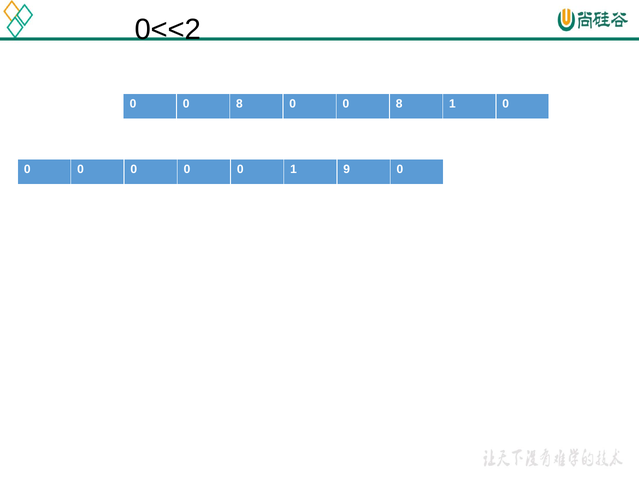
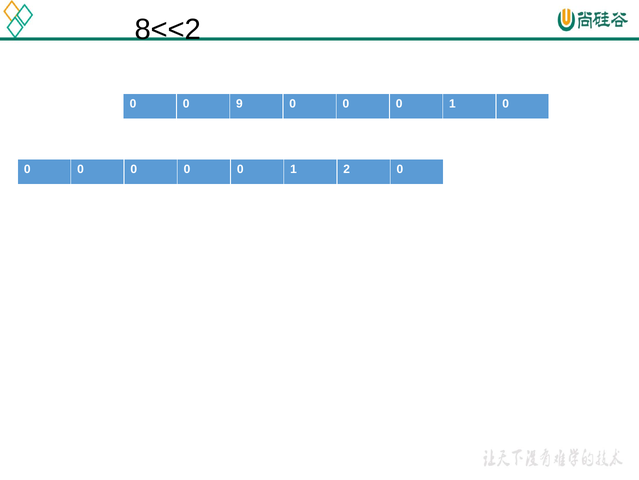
0<<2: 0<<2 -> 8<<2
8 at (239, 104): 8 -> 9
8 at (399, 104): 8 -> 0
9: 9 -> 2
